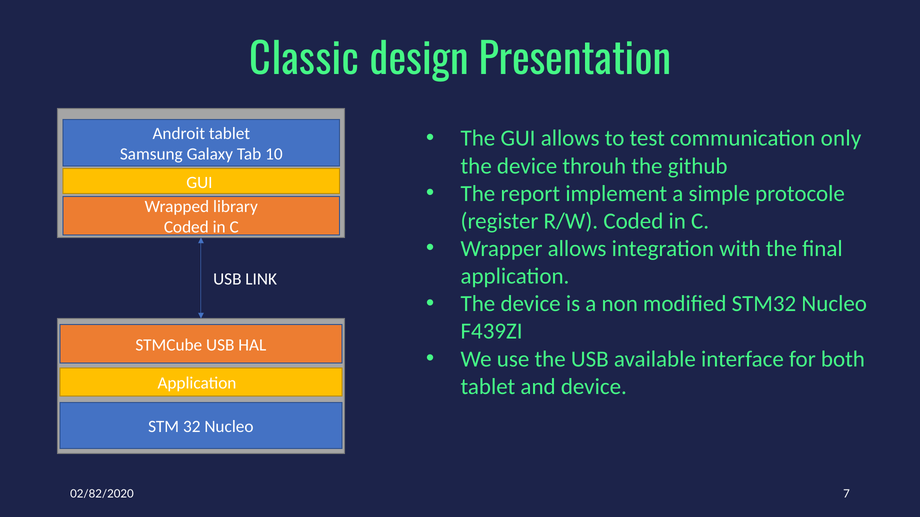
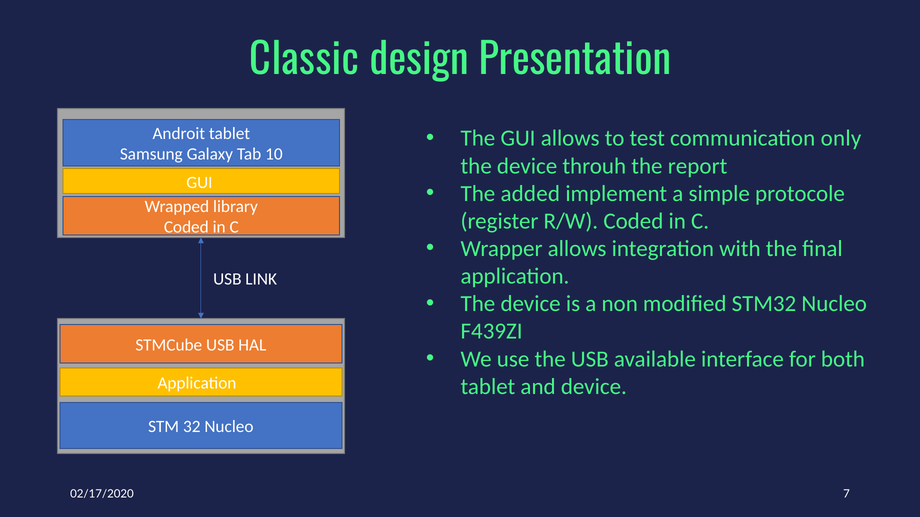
github: github -> report
report: report -> added
02/82/2020: 02/82/2020 -> 02/17/2020
